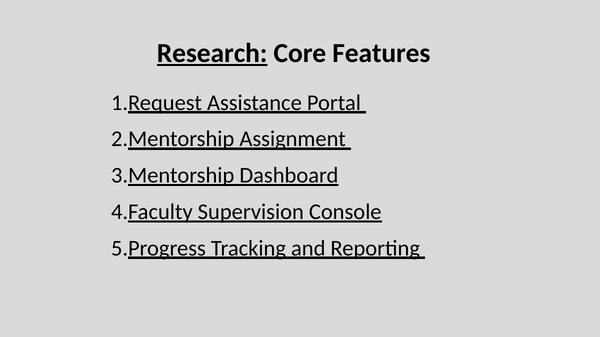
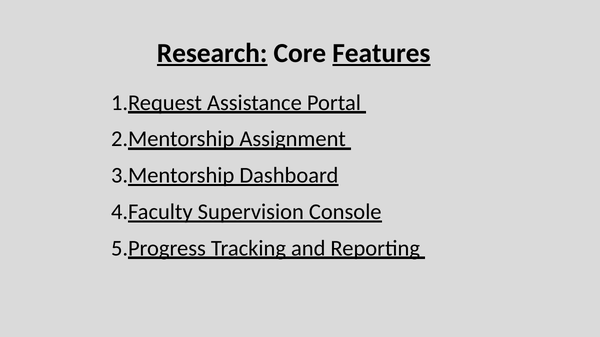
Features underline: none -> present
